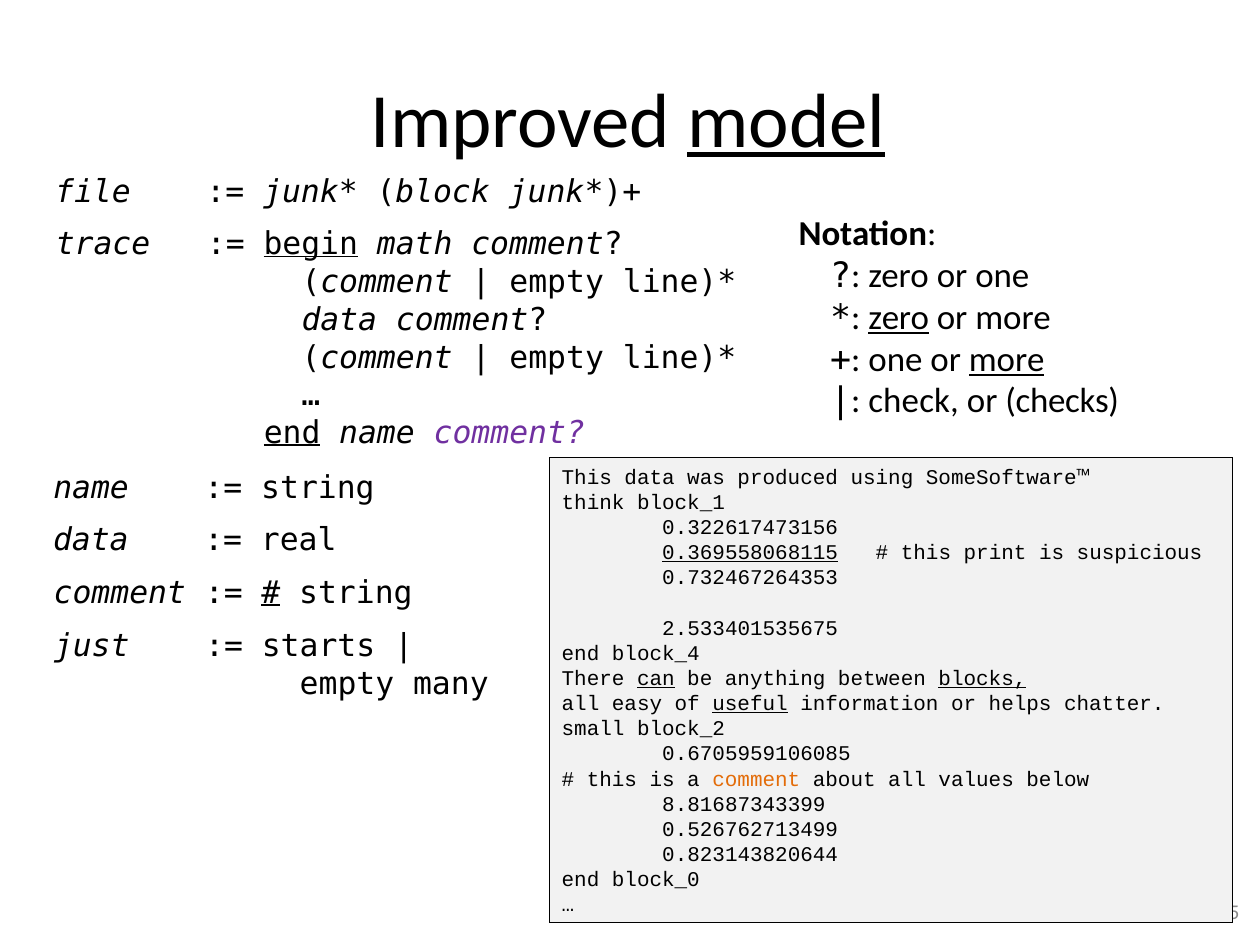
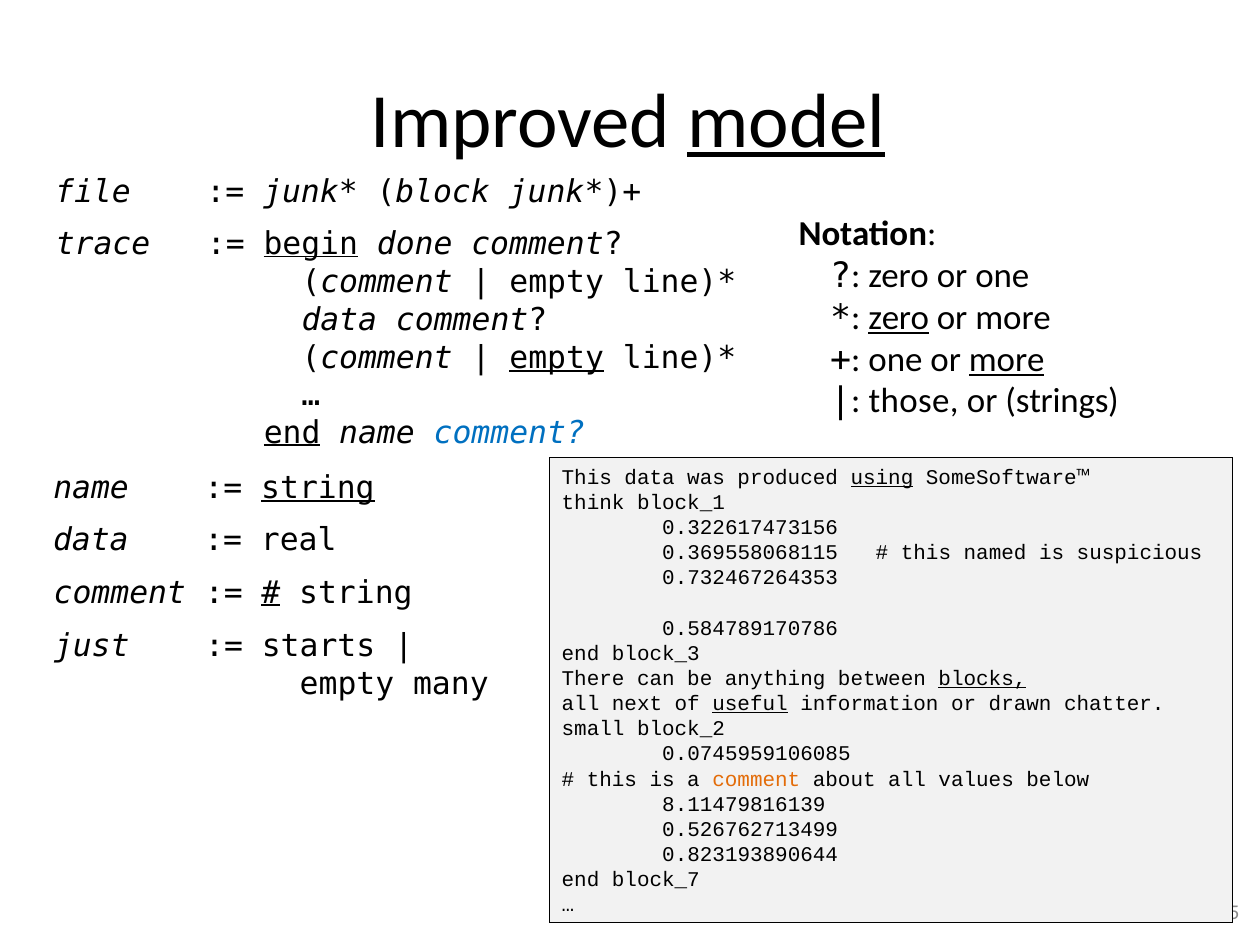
math: math -> done
empty at (557, 358) underline: none -> present
check: check -> those
checks: checks -> strings
comment at (509, 433) colour: purple -> blue
using underline: none -> present
string at (318, 488) underline: none -> present
0.369558068115 underline: present -> none
print: print -> named
2.533401535675: 2.533401535675 -> 0.584789170786
block_4: block_4 -> block_3
can underline: present -> none
easy: easy -> next
helps: helps -> drawn
0.6705959106085: 0.6705959106085 -> 0.0745959106085
8.81687343399: 8.81687343399 -> 8.11479816139
0.823143820644: 0.823143820644 -> 0.823193890644
block_0: block_0 -> block_7
